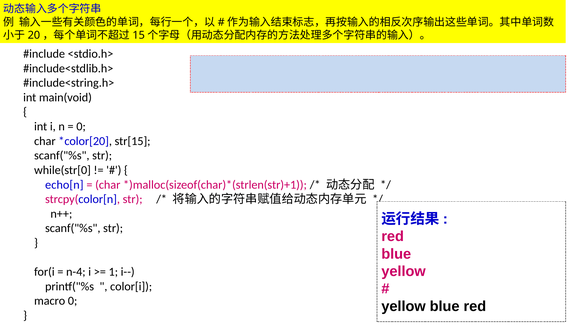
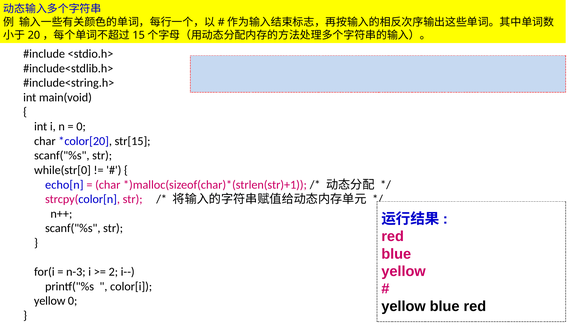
n-4: n-4 -> n-3
1: 1 -> 2
macro at (50, 301): macro -> yellow
